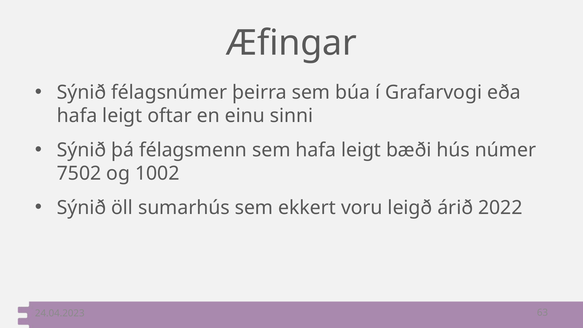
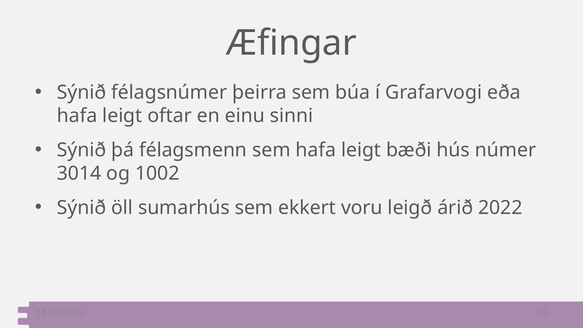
7502: 7502 -> 3014
